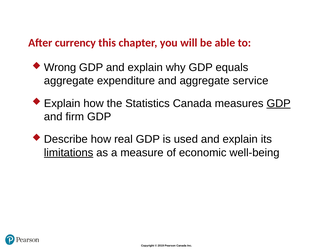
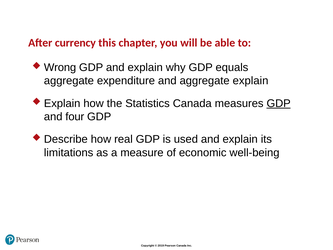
aggregate service: service -> explain
firm: firm -> four
limitations underline: present -> none
